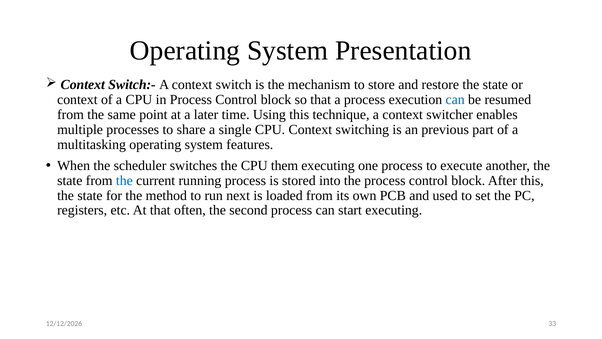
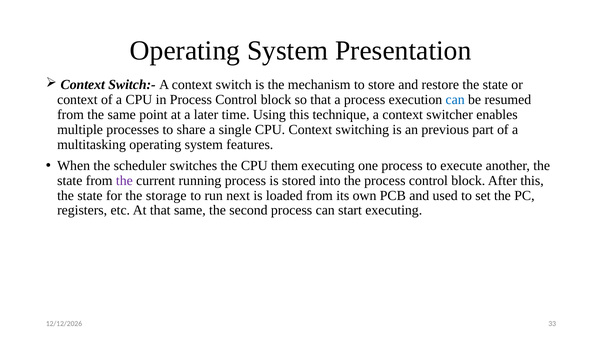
the at (124, 180) colour: blue -> purple
method: method -> storage
that often: often -> same
